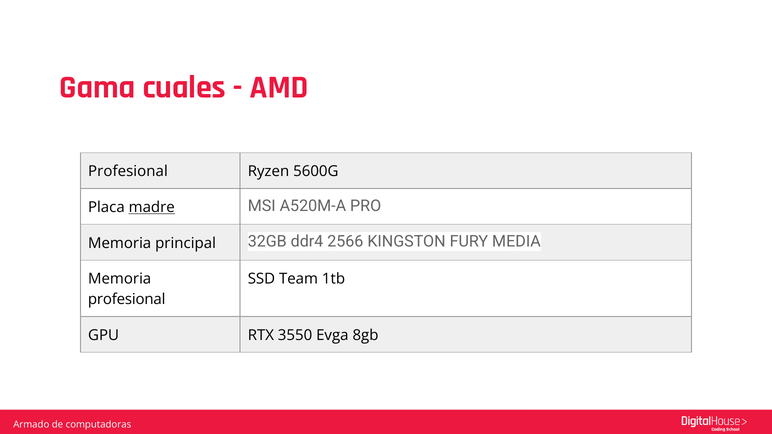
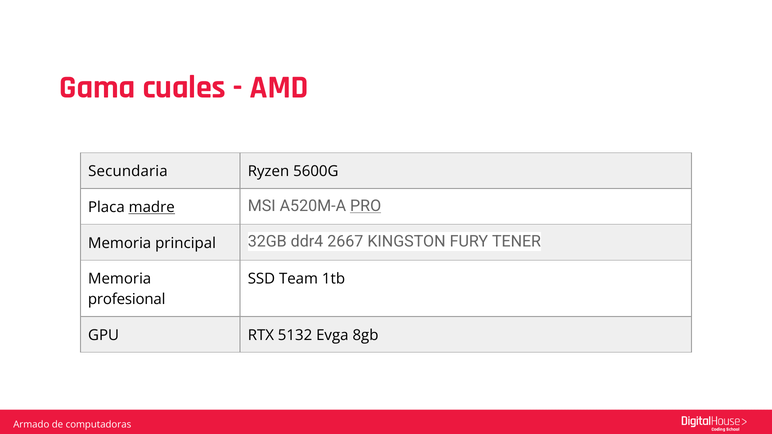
Profesional at (128, 172): Profesional -> Secundaria
PRO underline: none -> present
2566: 2566 -> 2667
MEDIA: MEDIA -> TENER
3550: 3550 -> 5132
